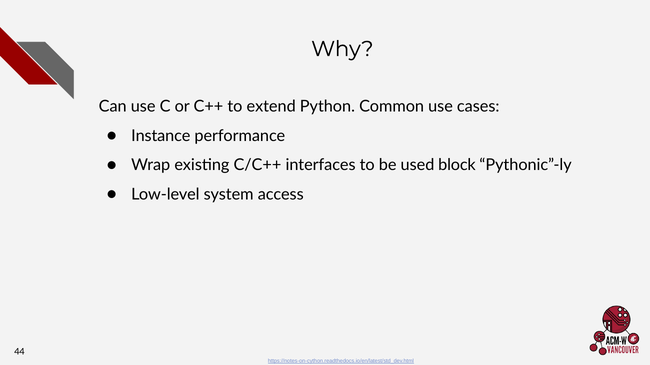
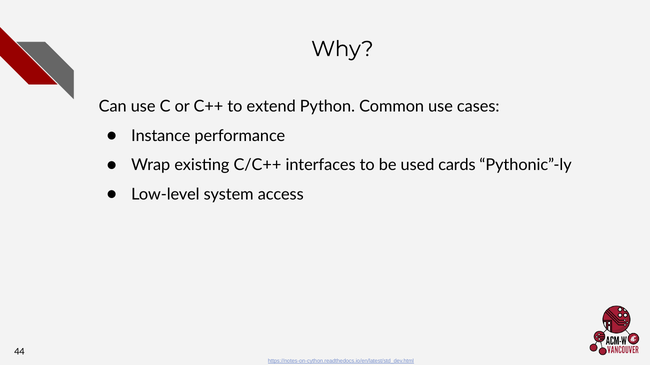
block: block -> cards
